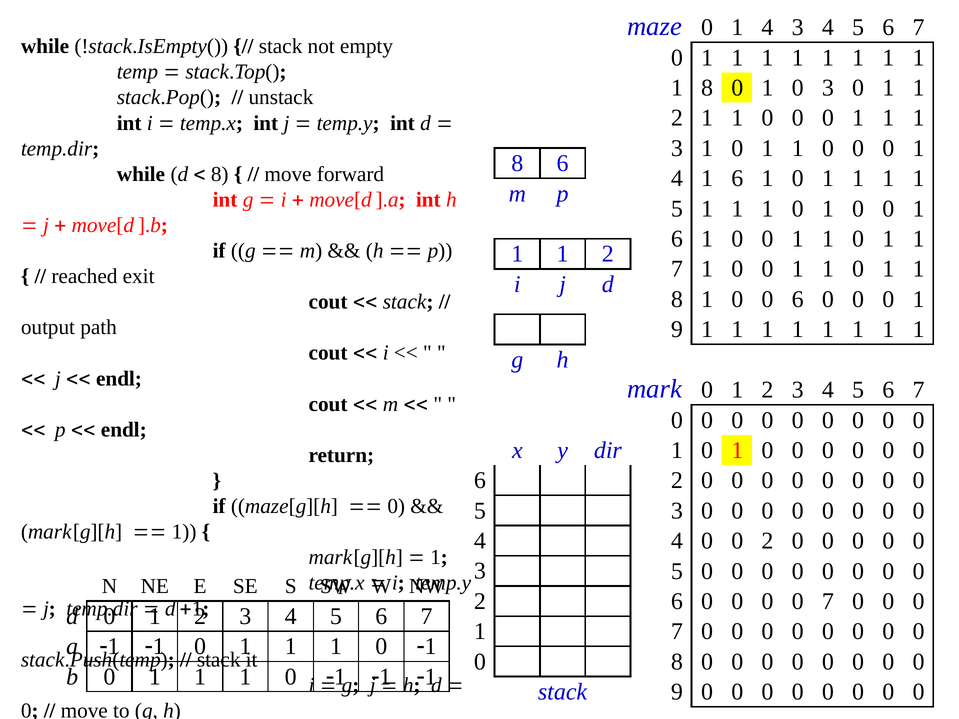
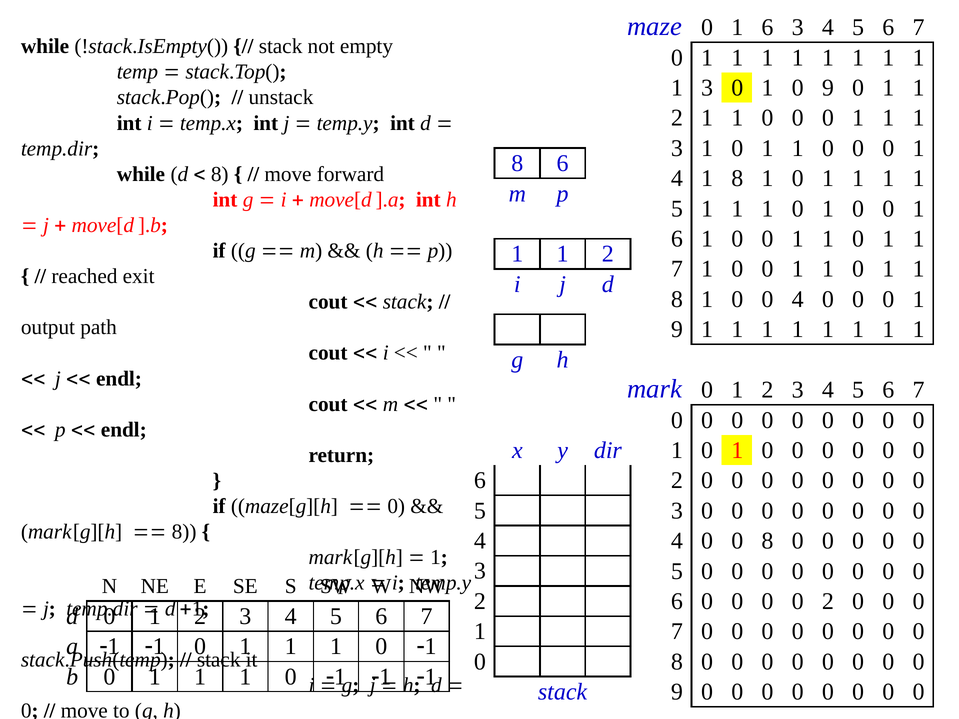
4 at (767, 27): 4 -> 6
8 at (707, 88): 8 -> 3
1 0 3: 3 -> 9
4 1 6: 6 -> 8
1 0 0 6: 6 -> 4
1 at (184, 532): 1 -> 8
4 0 0 2: 2 -> 8
7 at (828, 602): 7 -> 2
